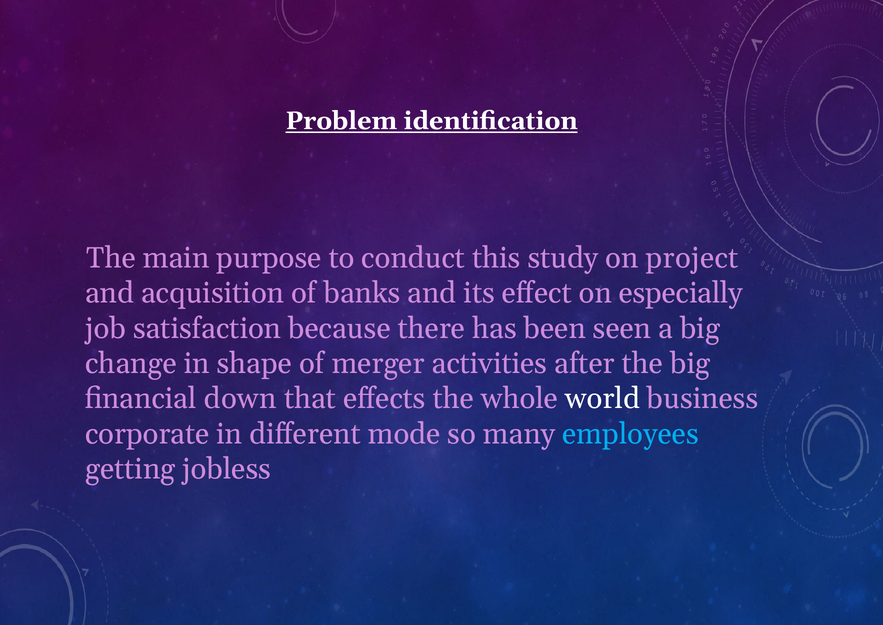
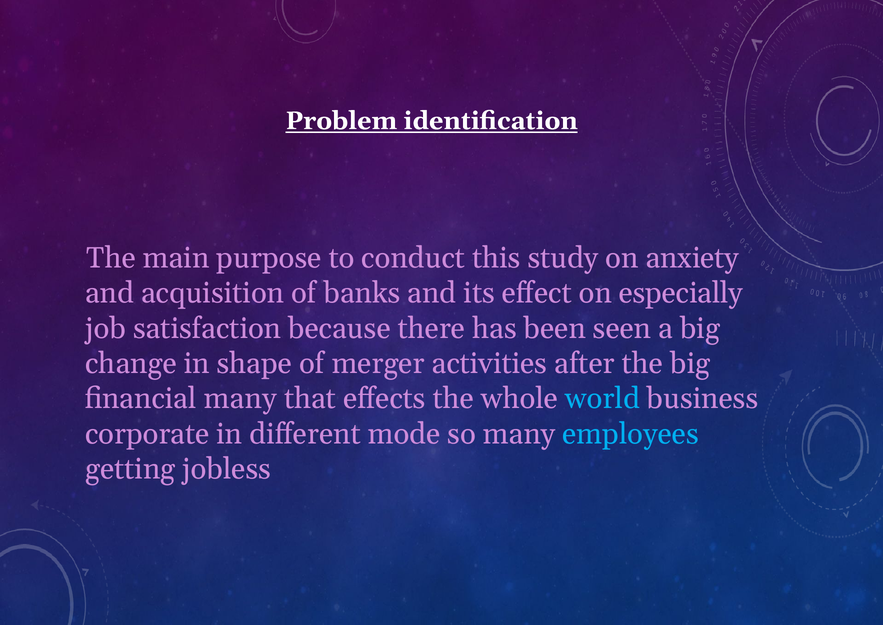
project: project -> anxiety
financial down: down -> many
world colour: white -> light blue
